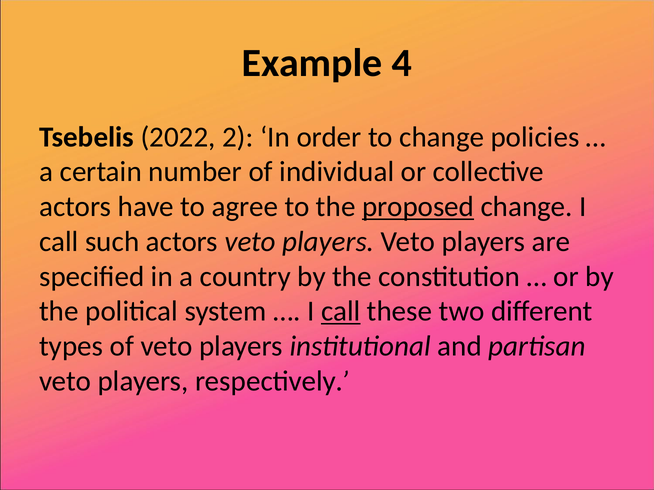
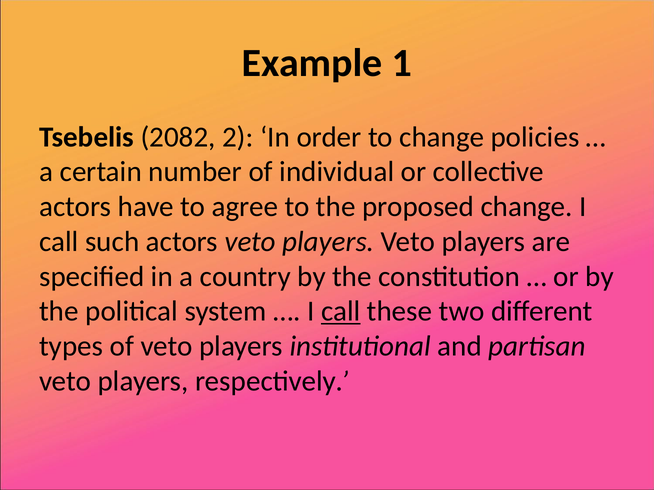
4: 4 -> 1
2022: 2022 -> 2082
proposed underline: present -> none
